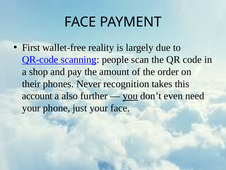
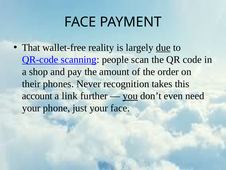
First: First -> That
due underline: none -> present
also: also -> link
